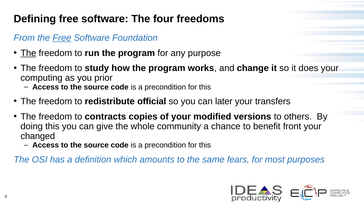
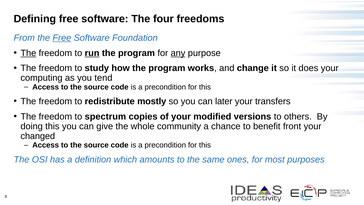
run underline: none -> present
any underline: none -> present
prior: prior -> tend
official: official -> mostly
contracts: contracts -> spectrum
fears: fears -> ones
